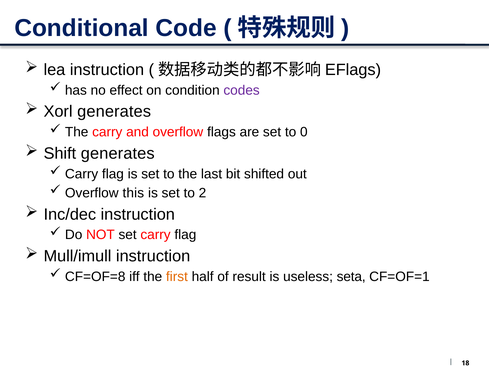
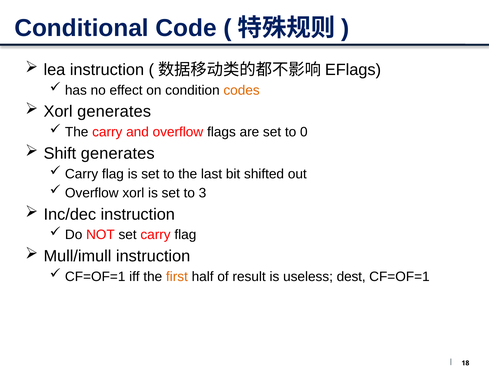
codes colour: purple -> orange
Overflow this: this -> xorl
2: 2 -> 3
CF=OF=8 at (95, 276): CF=OF=8 -> CF=OF=1
seta: seta -> dest
